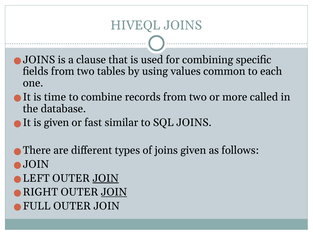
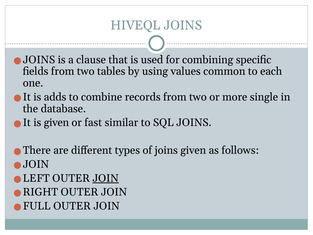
time: time -> adds
called: called -> single
JOIN at (114, 192) underline: present -> none
